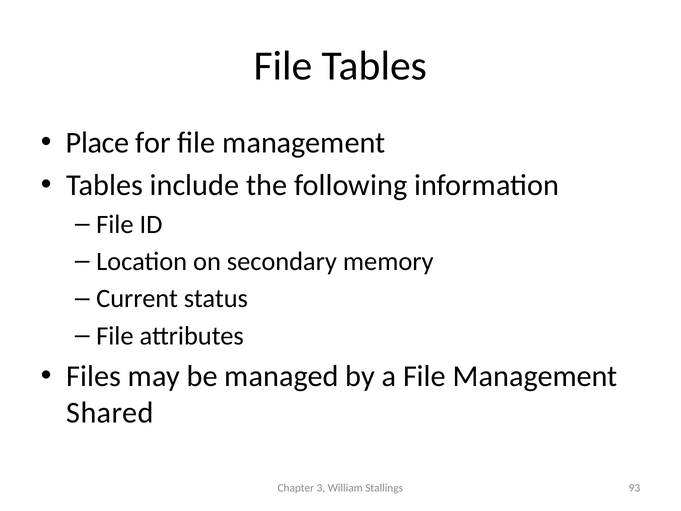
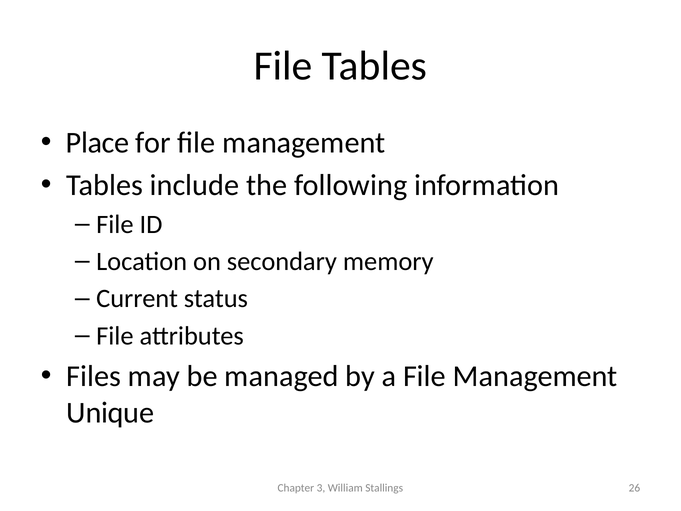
Shared: Shared -> Unique
93: 93 -> 26
